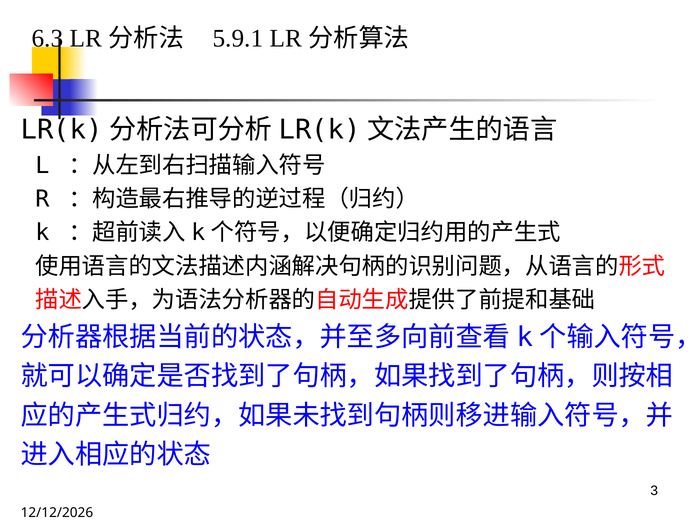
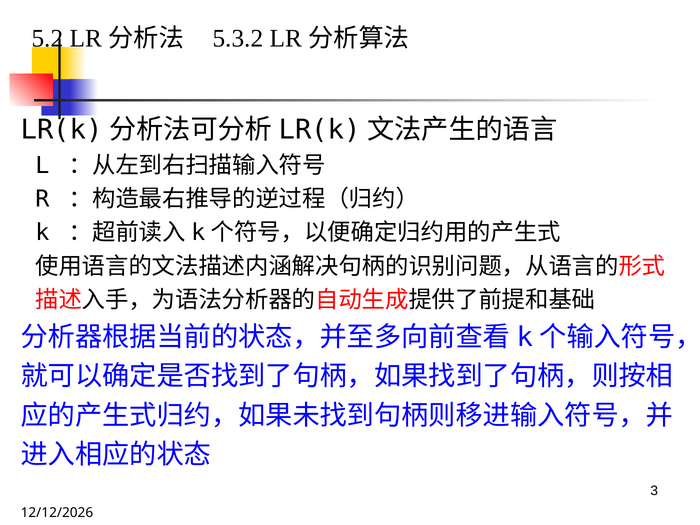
6.3: 6.3 -> 5.2
5.9.1: 5.9.1 -> 5.3.2
